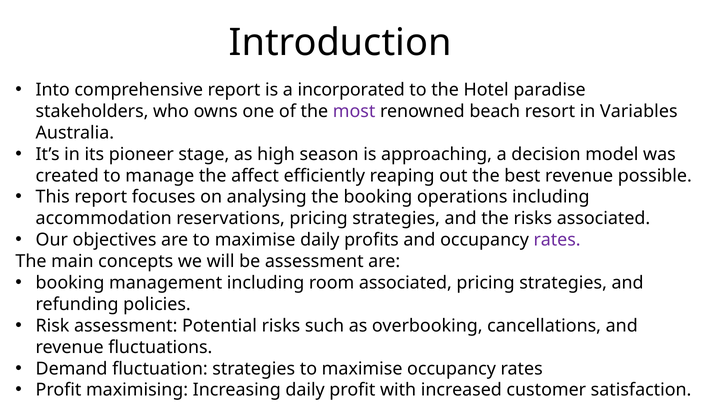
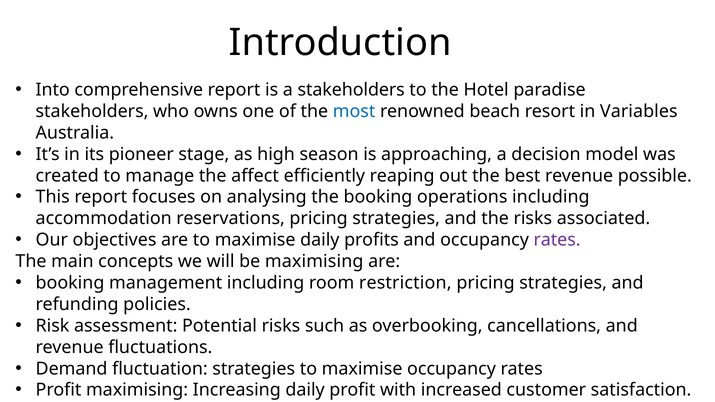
a incorporated: incorporated -> stakeholders
most colour: purple -> blue
be assessment: assessment -> maximising
room associated: associated -> restriction
